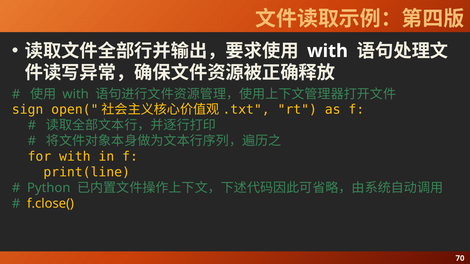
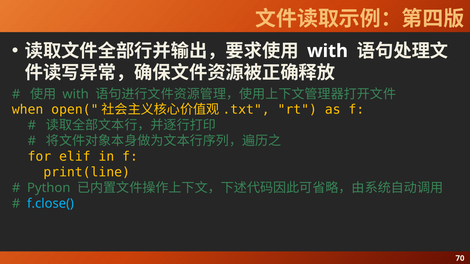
sign: sign -> when
for with: with -> elif
f.close( colour: yellow -> light blue
